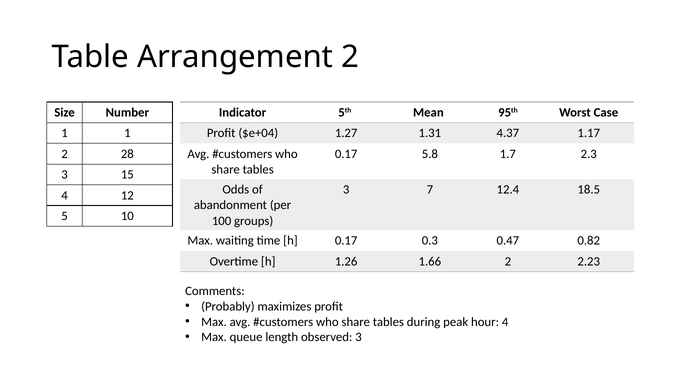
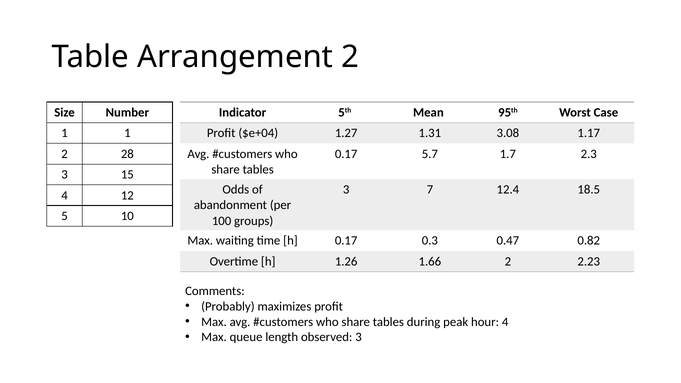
4.37: 4.37 -> 3.08
5.8: 5.8 -> 5.7
